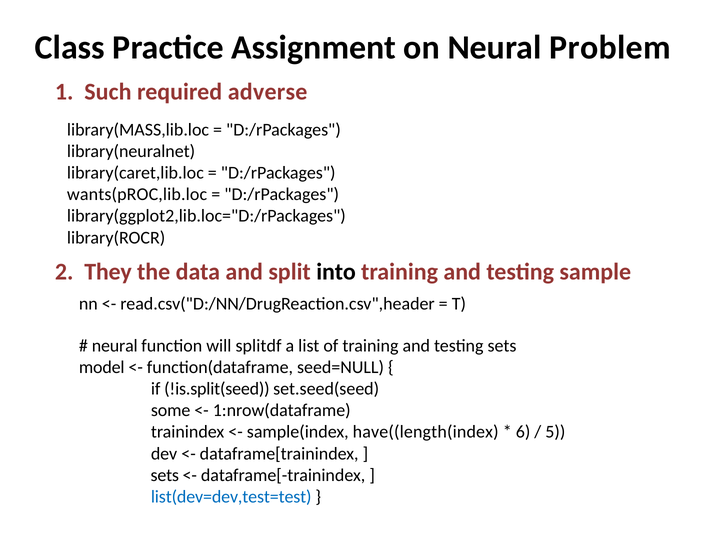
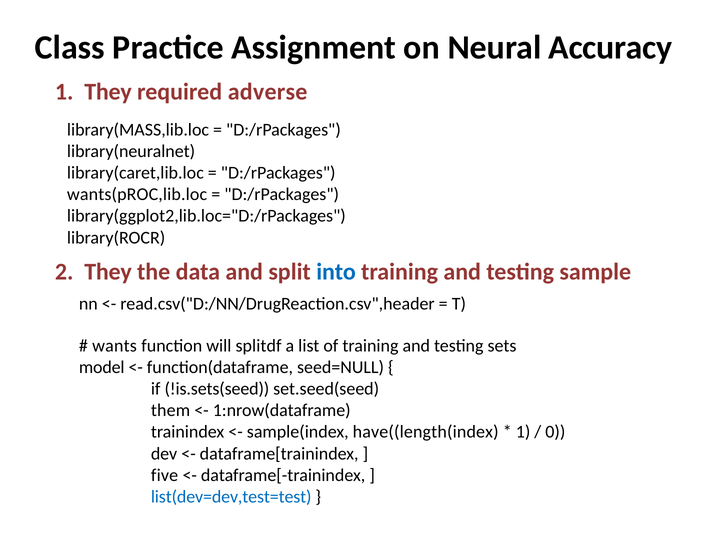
Problem: Problem -> Accuracy
1 Such: Such -> They
into colour: black -> blue
neural at (115, 345): neural -> wants
!is.split(seed: !is.split(seed -> !is.sets(seed
some: some -> them
6 at (523, 431): 6 -> 1
5: 5 -> 0
sets at (165, 475): sets -> five
